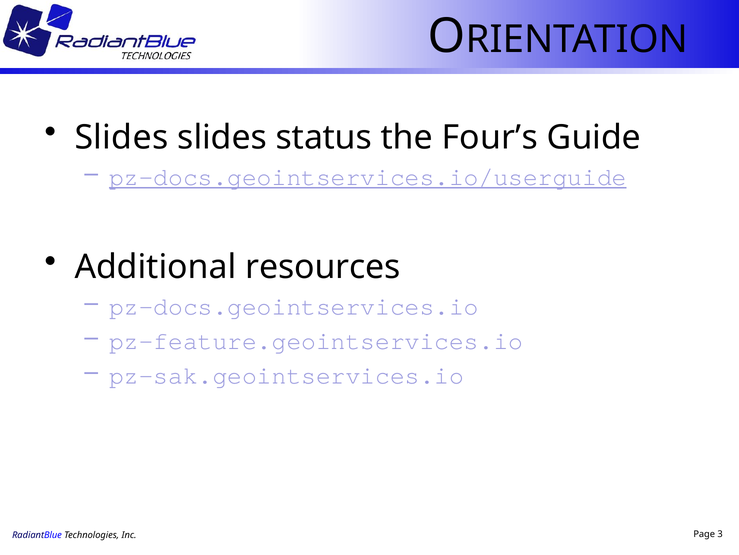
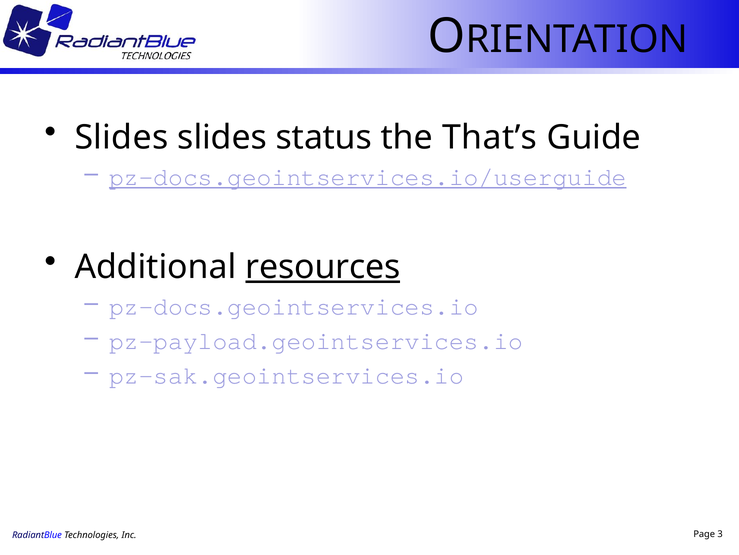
Four’s: Four’s -> That’s
resources underline: none -> present
pz-feature.geointservices.io: pz-feature.geointservices.io -> pz-payload.geointservices.io
